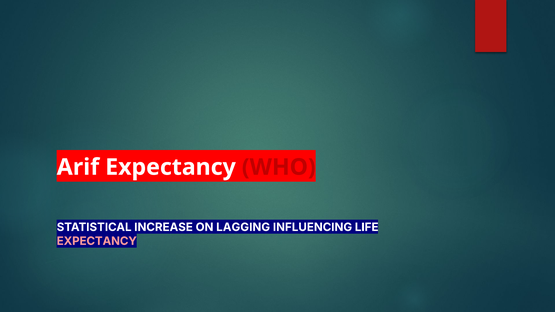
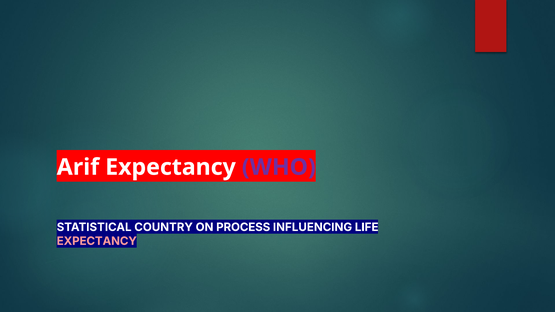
WHO colour: red -> purple
INCREASE: INCREASE -> COUNTRY
LAGGING: LAGGING -> PROCESS
